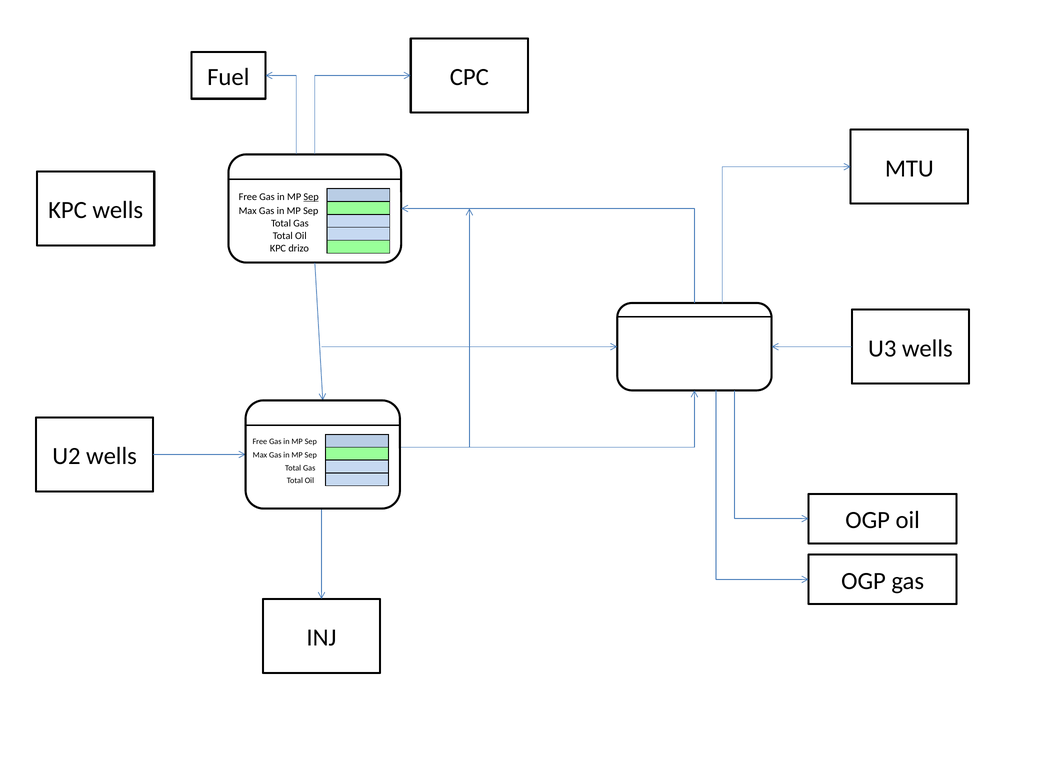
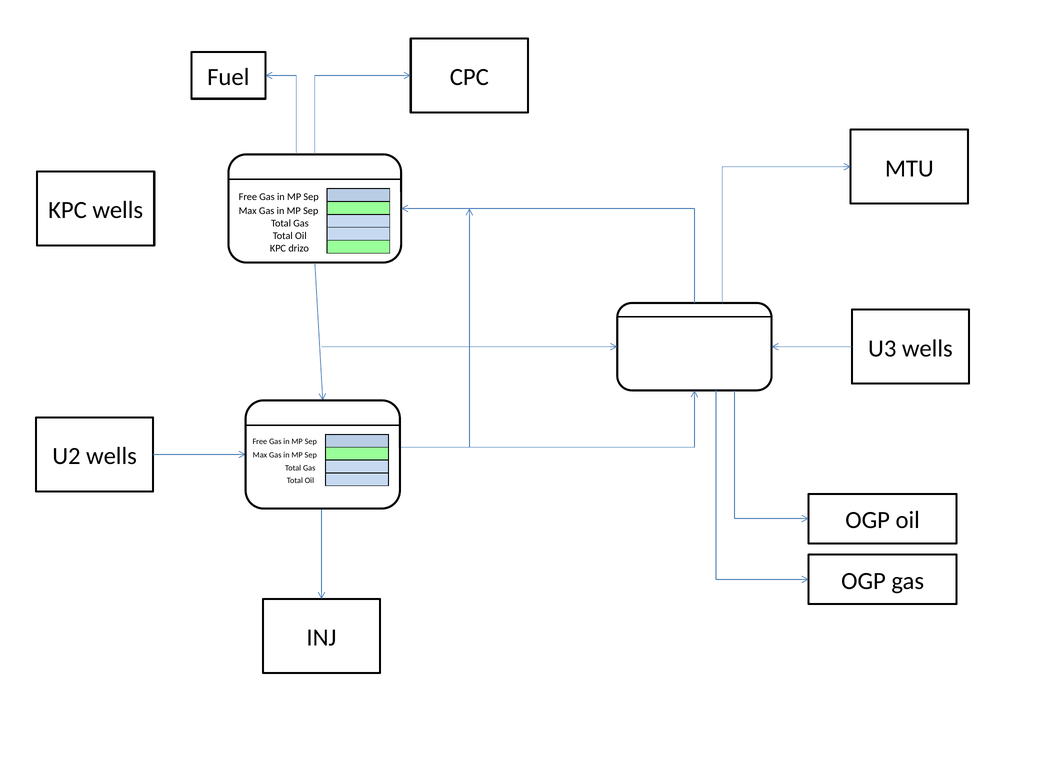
Sep at (311, 197) underline: present -> none
